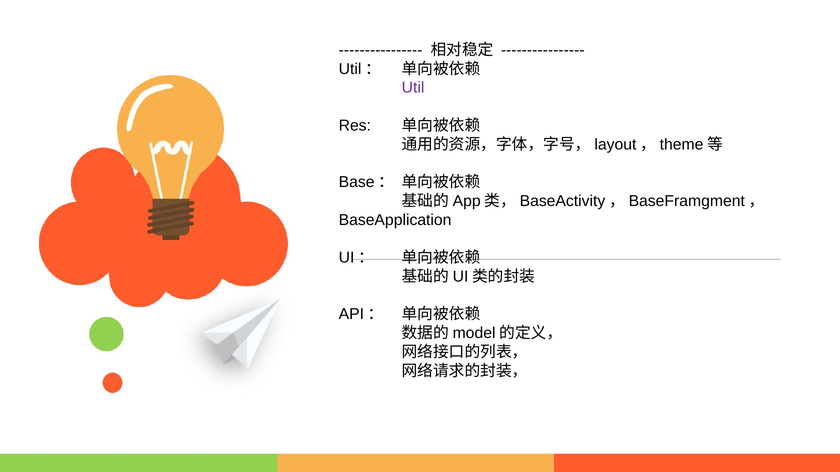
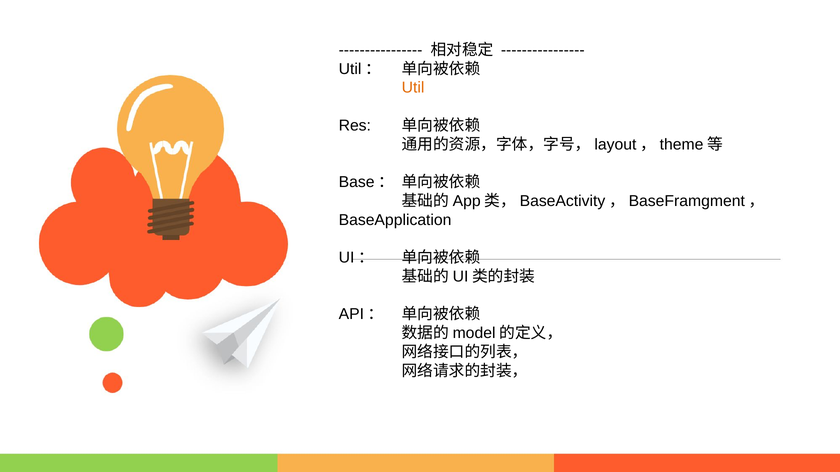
Util colour: purple -> orange
